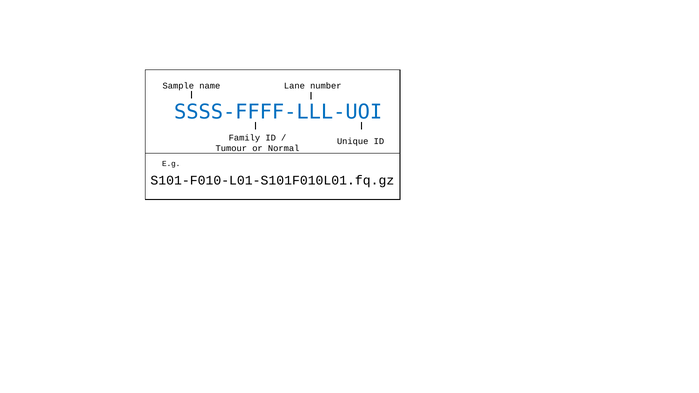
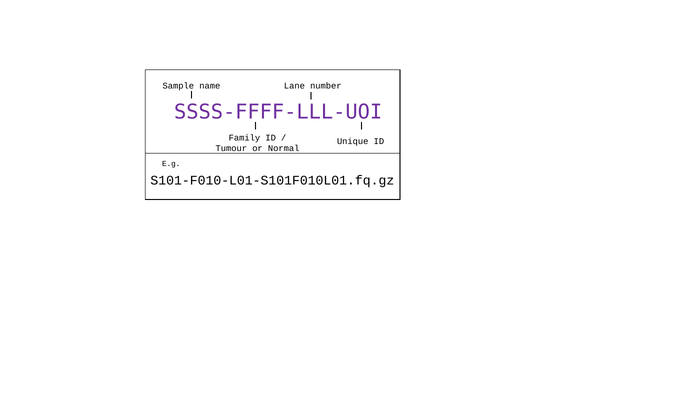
SSSS-FFFF-LLL-UOI colour: blue -> purple
